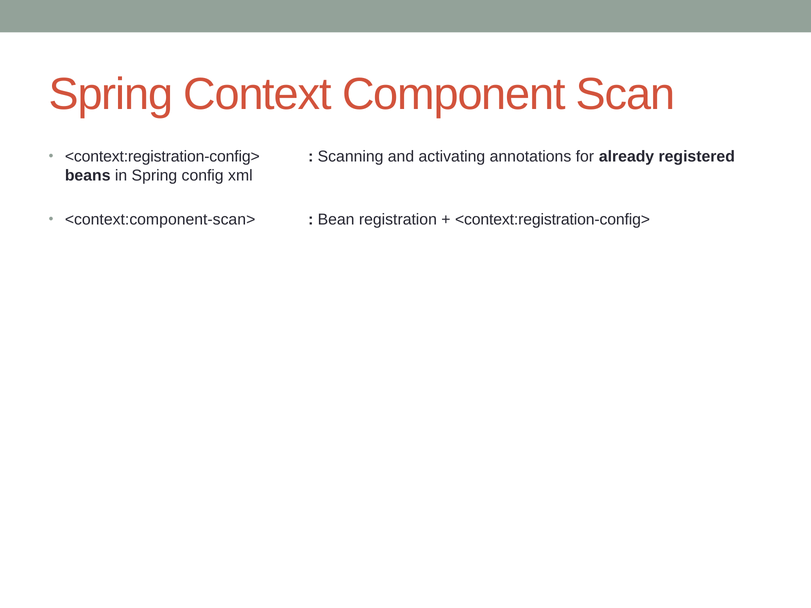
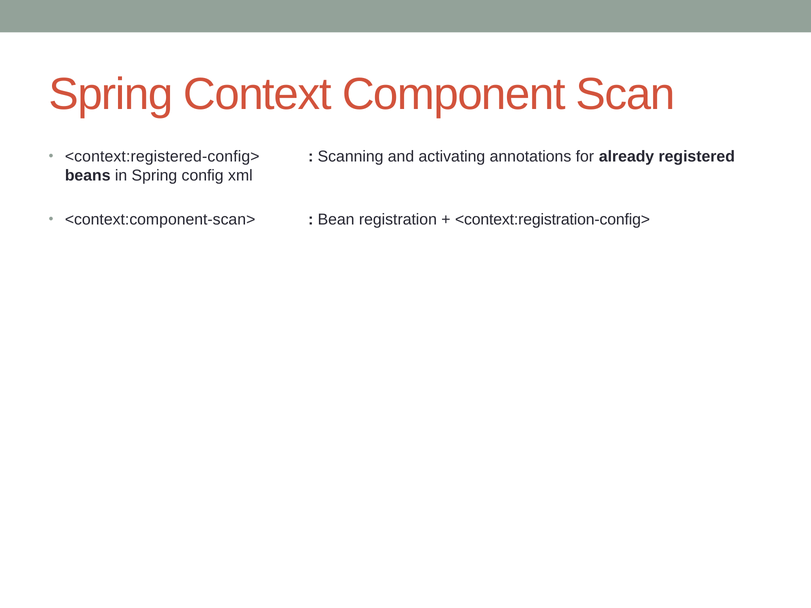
<context:registration-config> at (162, 157): <context:registration-config> -> <context:registered-config>
